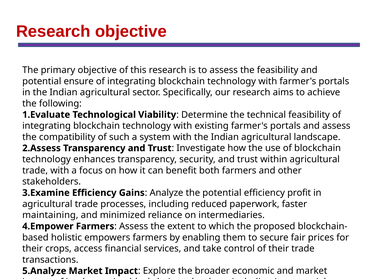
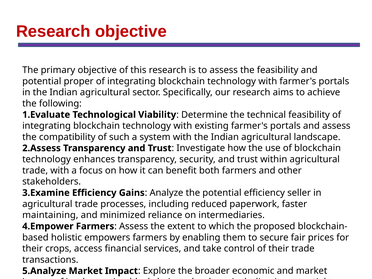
ensure: ensure -> proper
profit: profit -> seller
